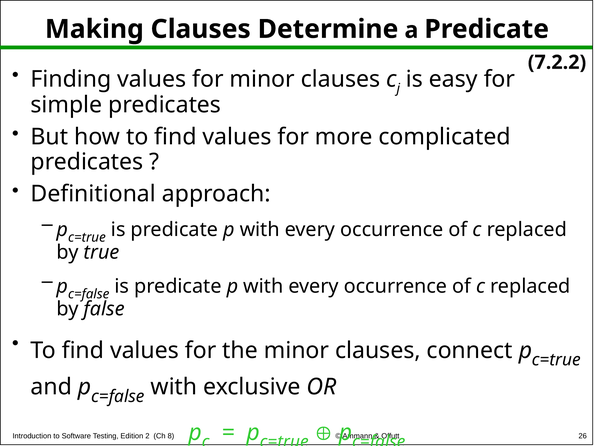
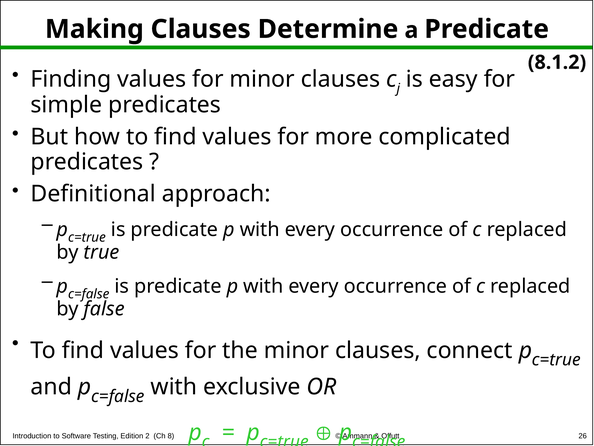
7.2.2: 7.2.2 -> 8.1.2
